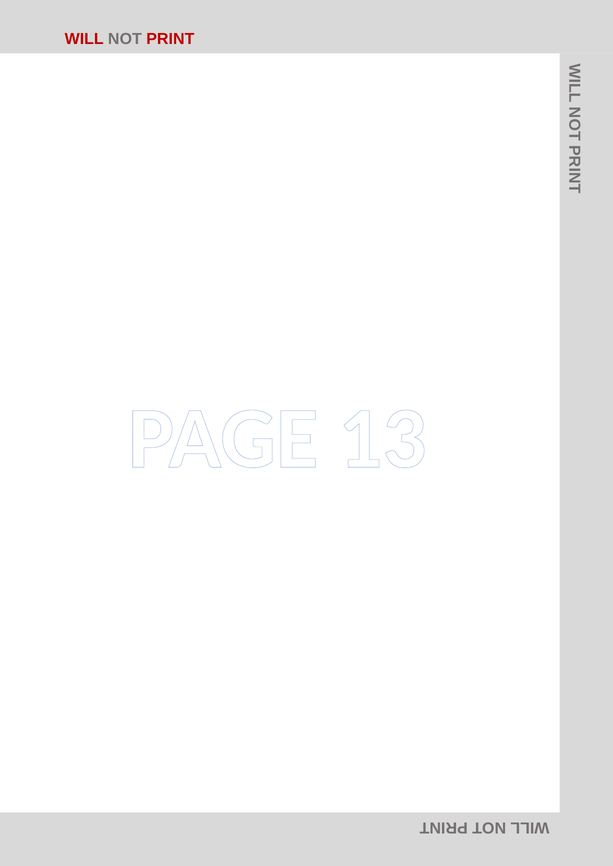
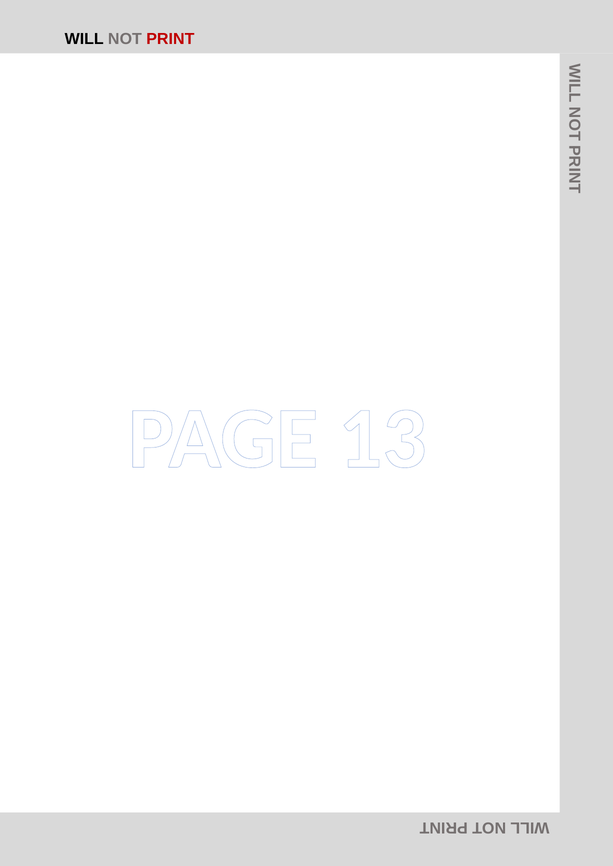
WILL colour: red -> black
